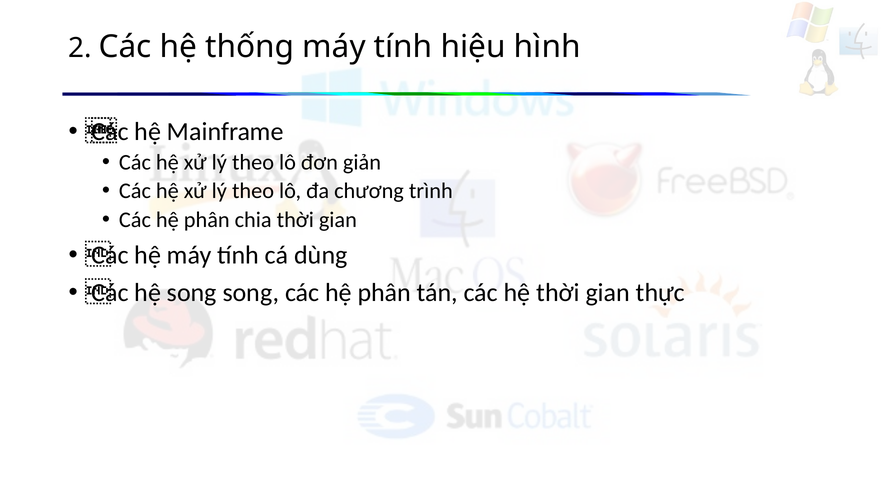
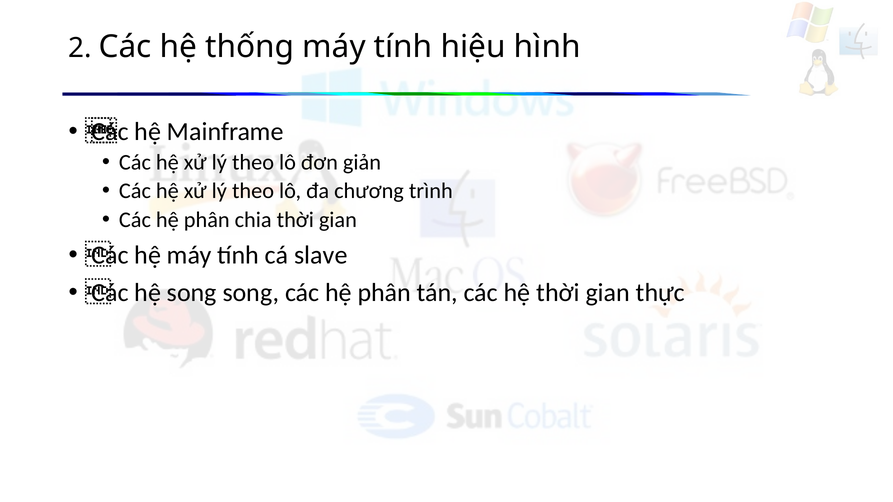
dùng: dùng -> slave
